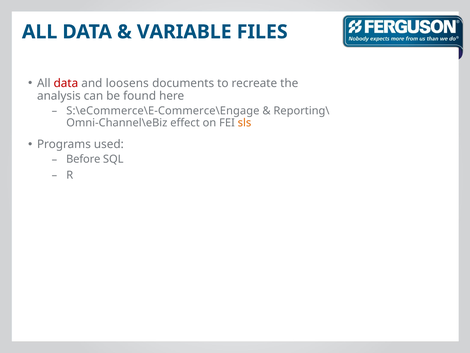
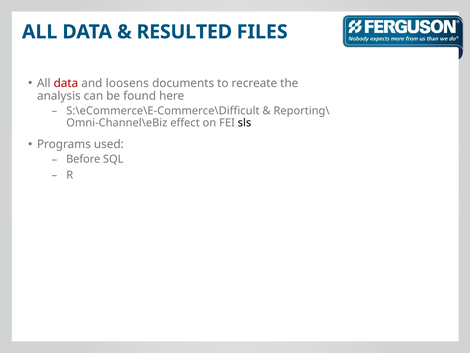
VARIABLE: VARIABLE -> RESULTED
S:\eCommerce\E-Commerce\Engage: S:\eCommerce\E-Commerce\Engage -> S:\eCommerce\E-Commerce\Difficult
sls colour: orange -> black
